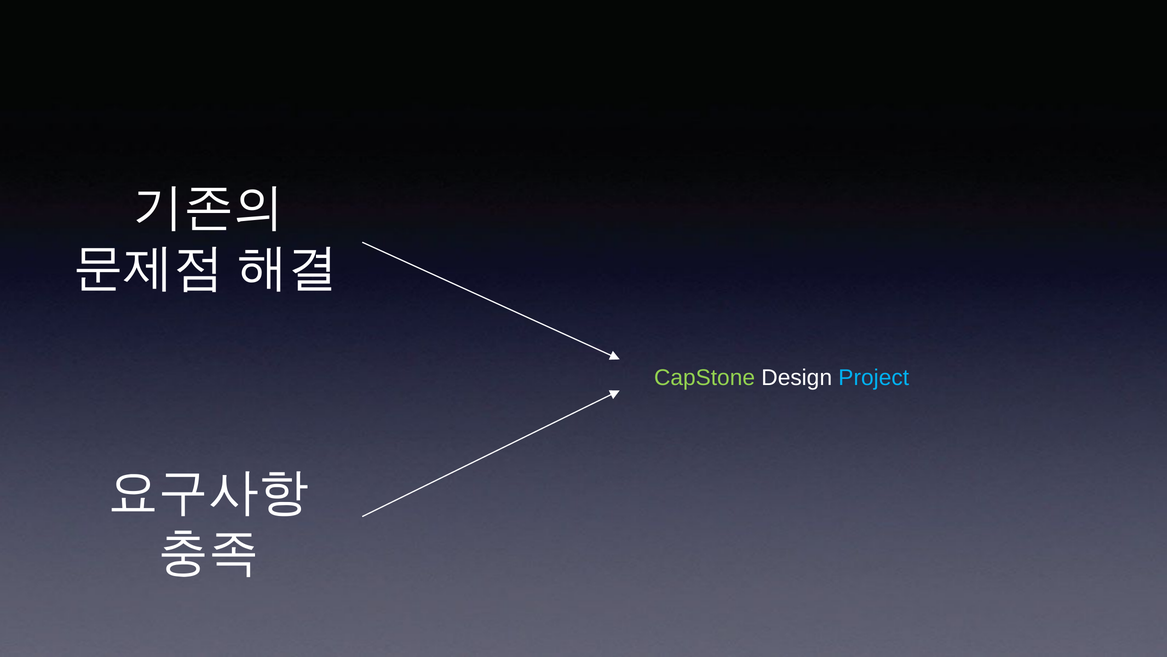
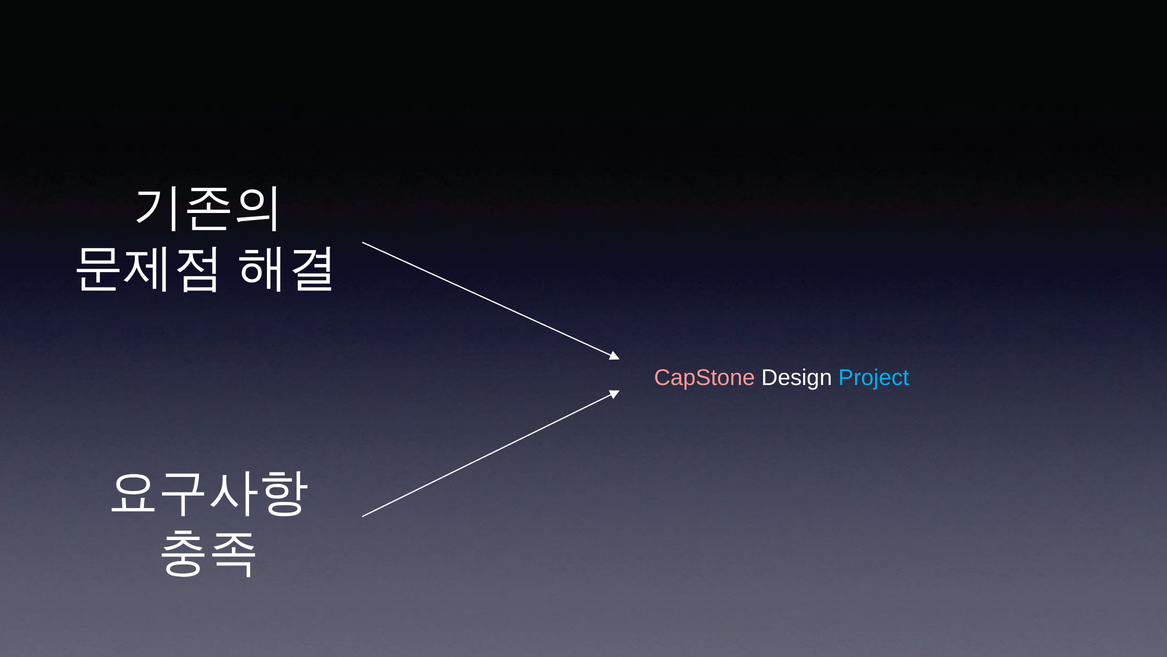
CapStone colour: light green -> pink
